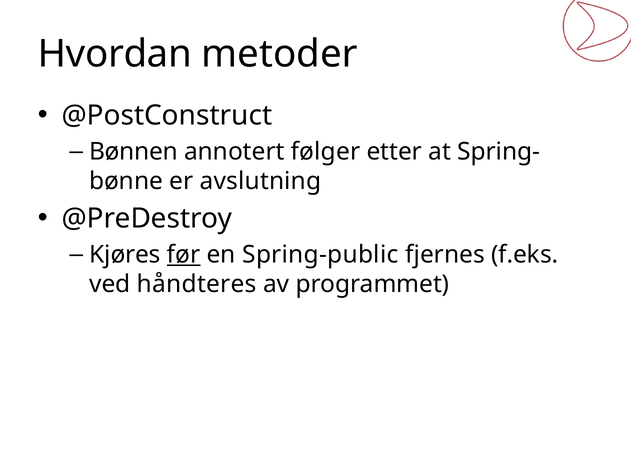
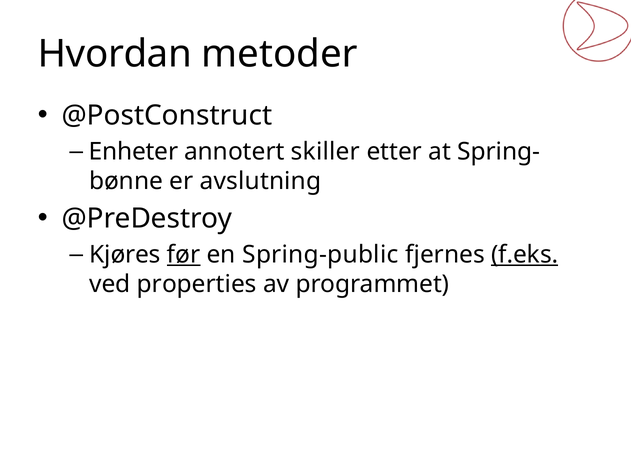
Bønnen: Bønnen -> Enheter
følger: følger -> skiller
f.eks underline: none -> present
håndteres: håndteres -> properties
